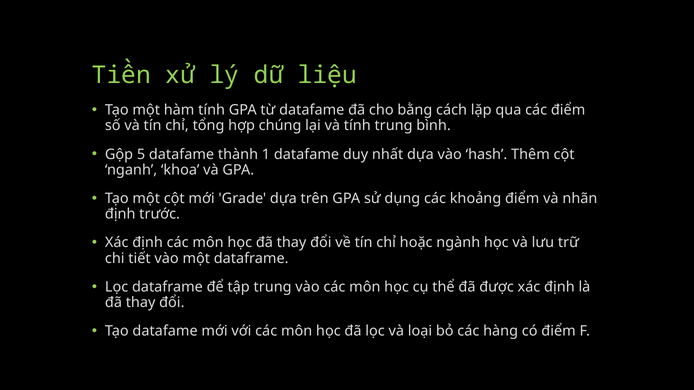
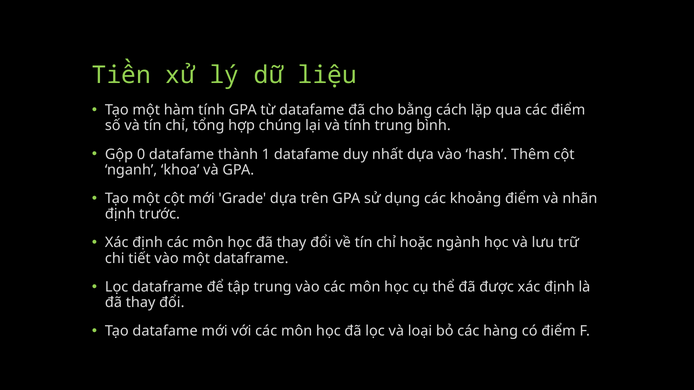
5: 5 -> 0
